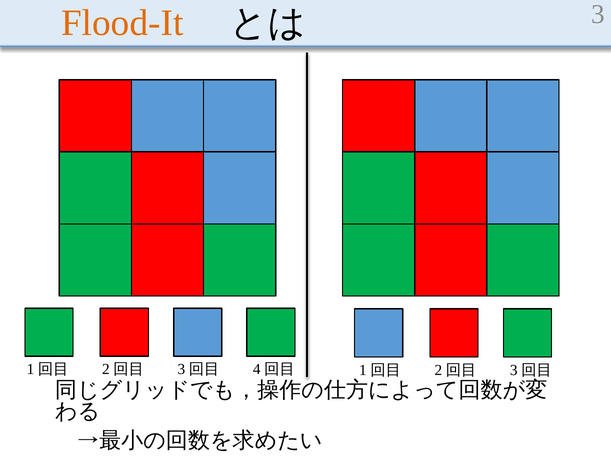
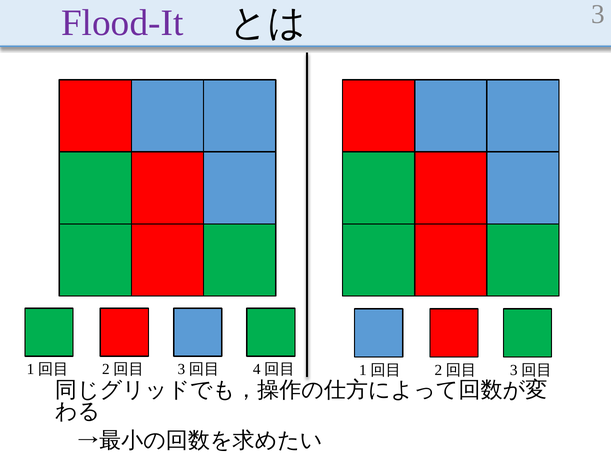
Flood-It colour: orange -> purple
